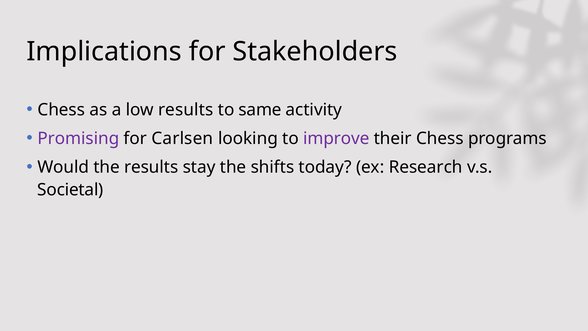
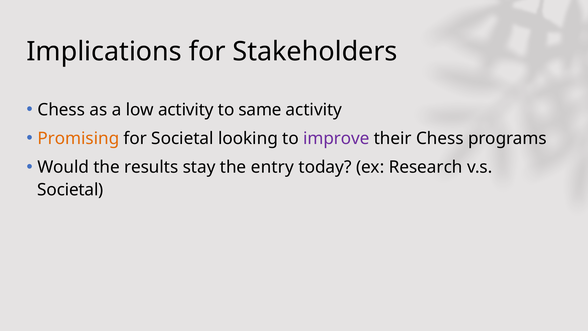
low results: results -> activity
Promising colour: purple -> orange
for Carlsen: Carlsen -> Societal
shifts: shifts -> entry
